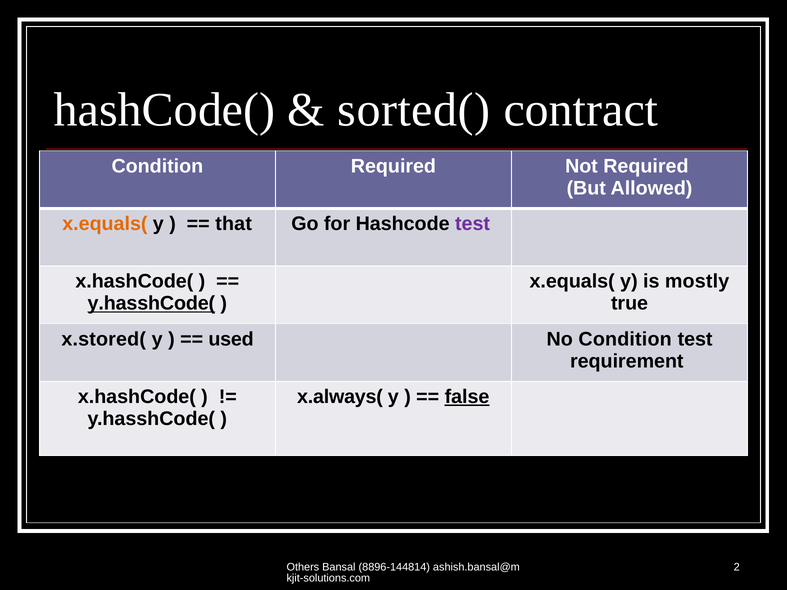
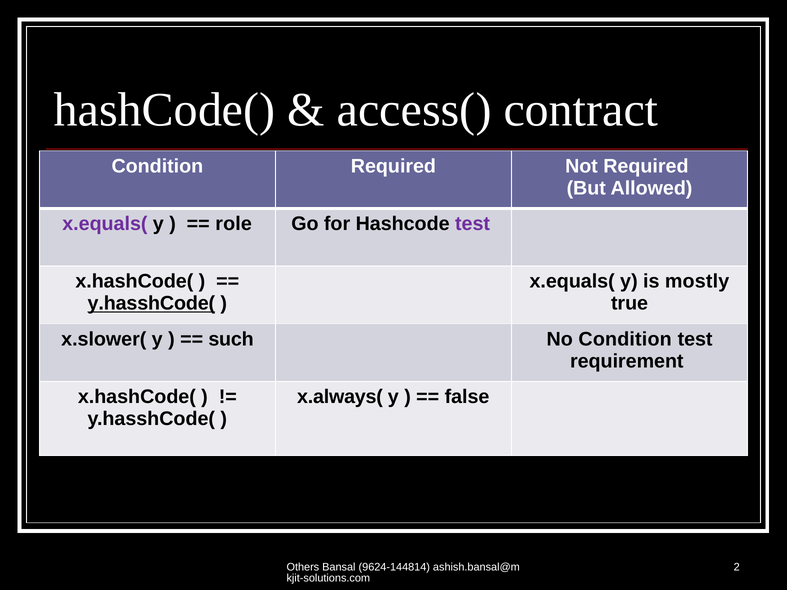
sorted(: sorted( -> access(
x.equals( at (105, 224) colour: orange -> purple
that: that -> role
x.stored(: x.stored( -> x.slower(
used: used -> such
false underline: present -> none
8896-144814: 8896-144814 -> 9624-144814
